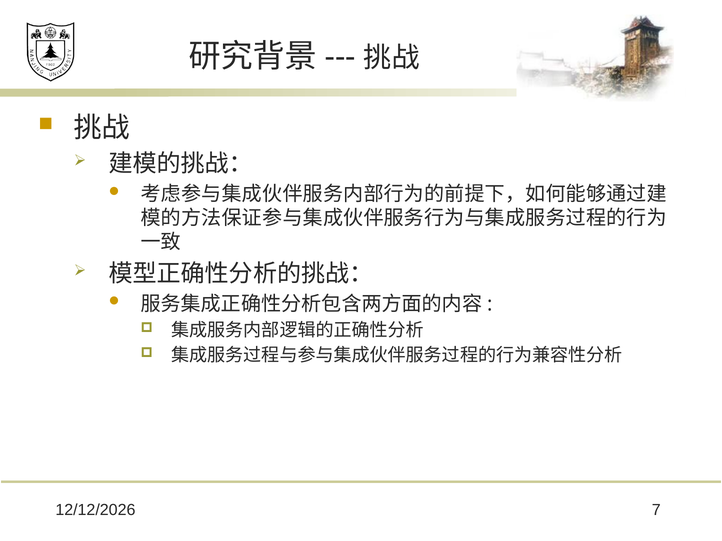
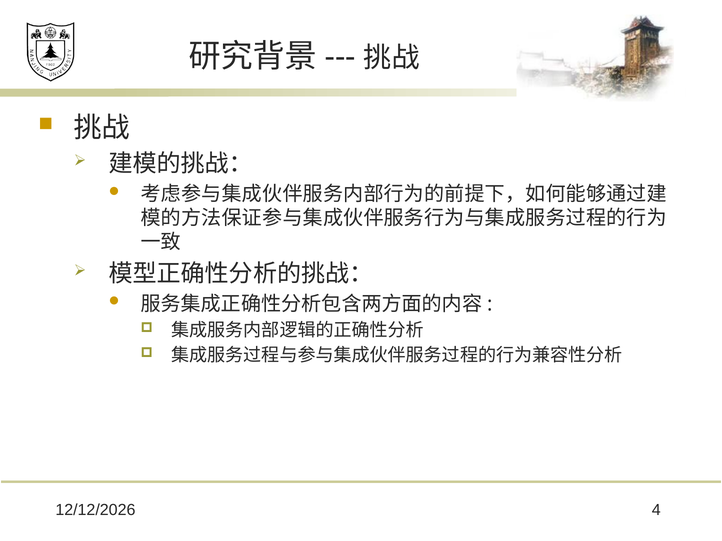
7: 7 -> 4
